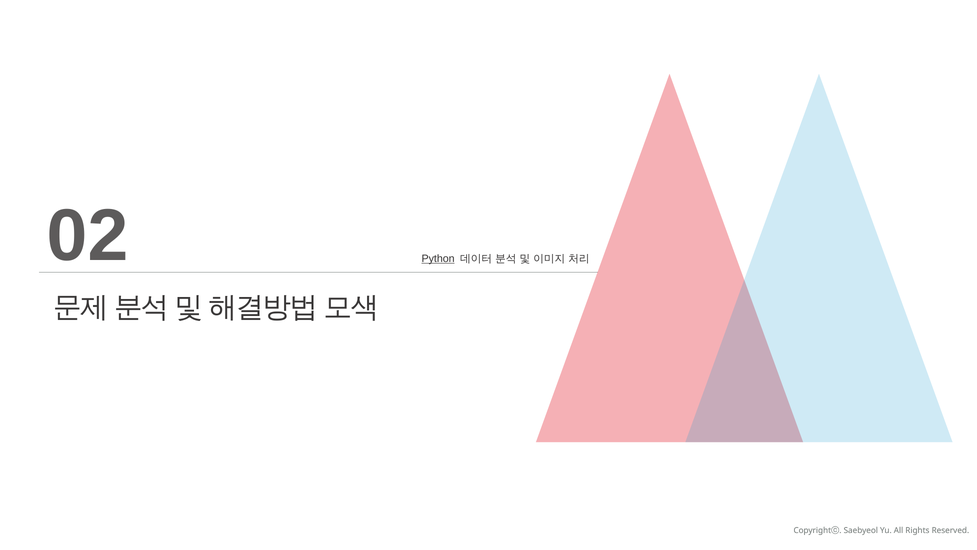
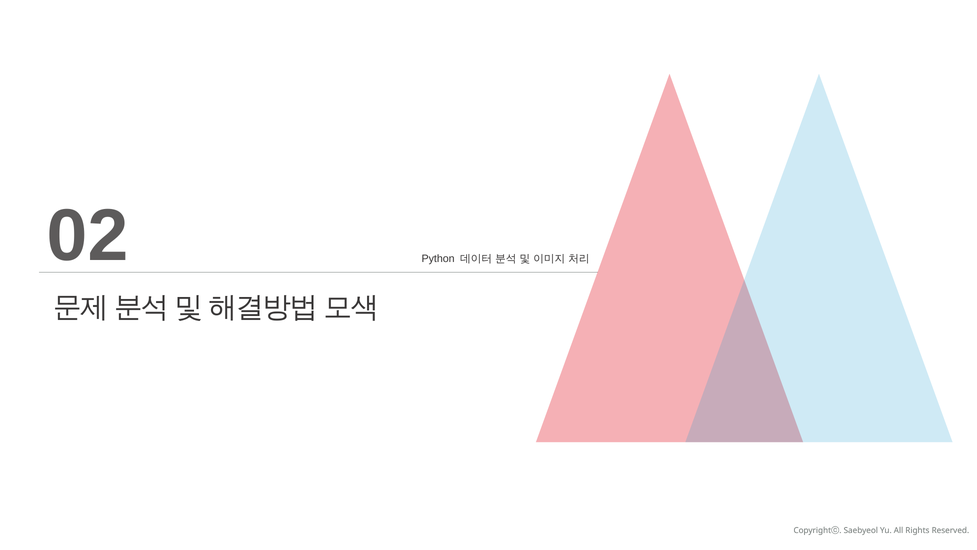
Python underline: present -> none
